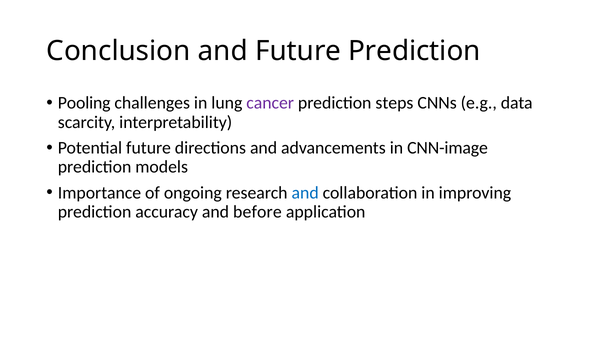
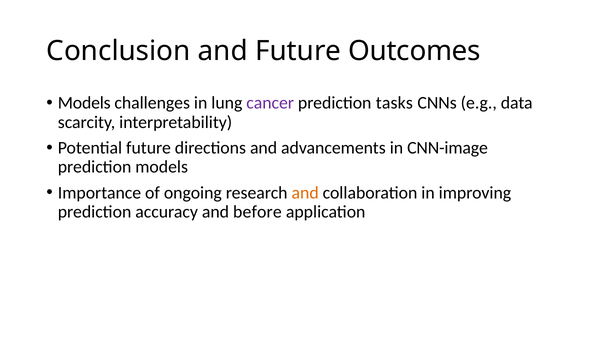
Future Prediction: Prediction -> Outcomes
Pooling at (84, 103): Pooling -> Models
steps: steps -> tasks
and at (305, 192) colour: blue -> orange
